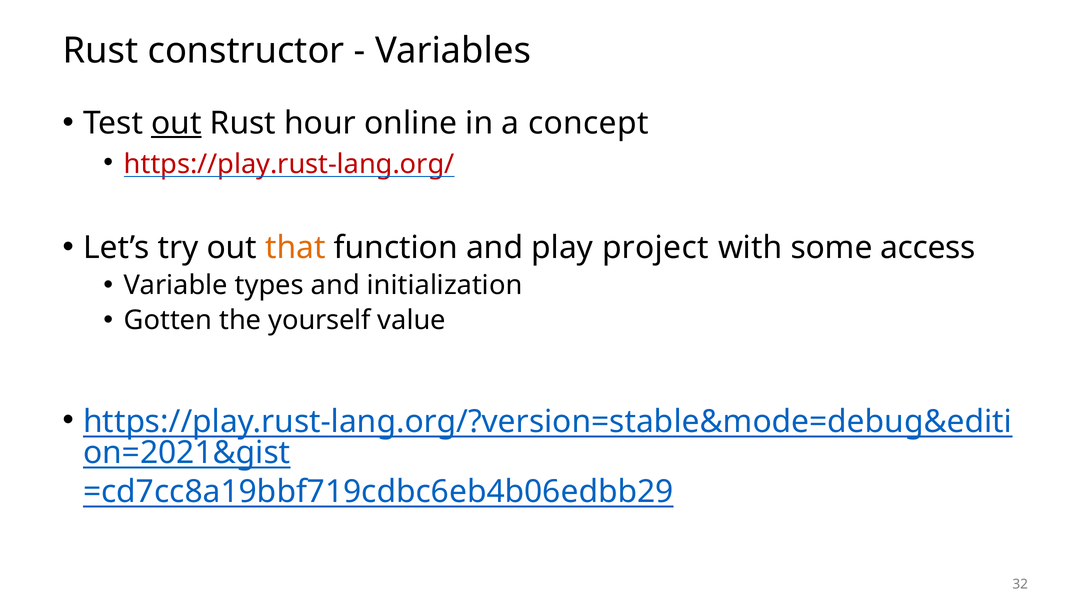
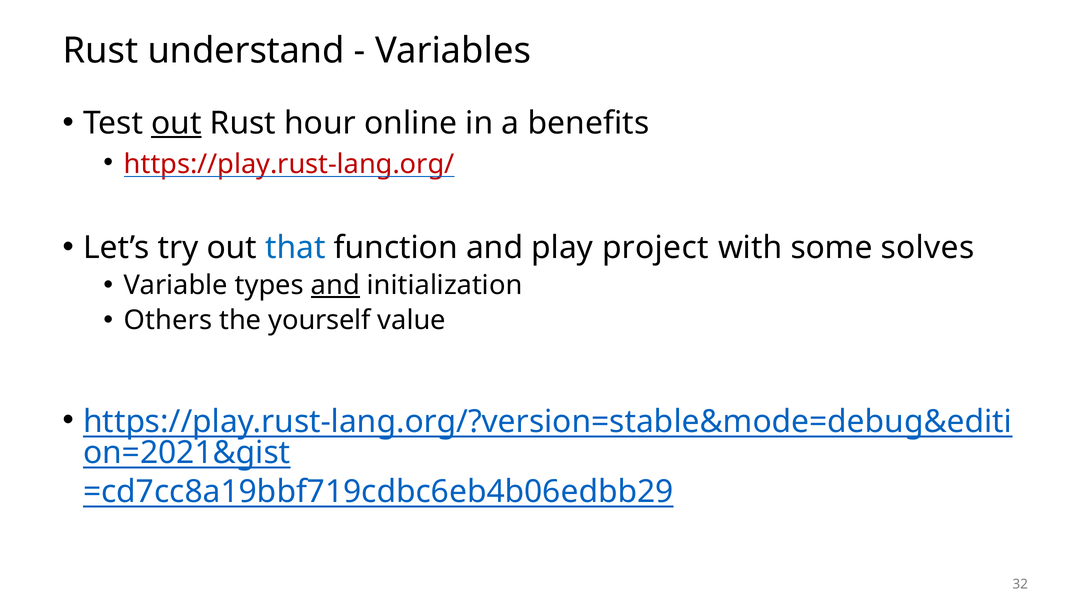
constructor: constructor -> understand
concept: concept -> benefits
that colour: orange -> blue
access: access -> solves
and at (335, 286) underline: none -> present
Gotten: Gotten -> Others
